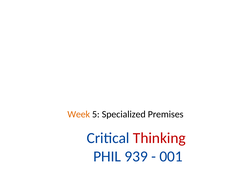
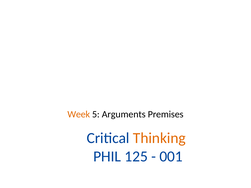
Specialized: Specialized -> Arguments
Thinking colour: red -> orange
939: 939 -> 125
